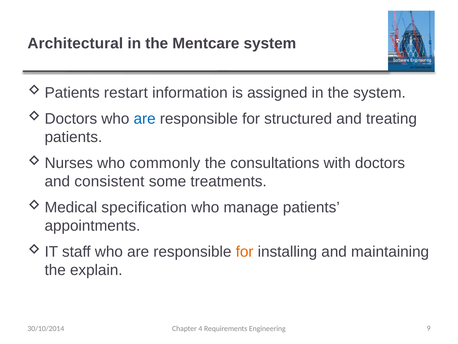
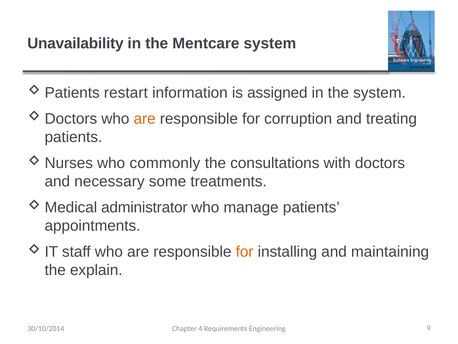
Architectural: Architectural -> Unavailability
are at (145, 119) colour: blue -> orange
structured: structured -> corruption
consistent: consistent -> necessary
specification: specification -> administrator
